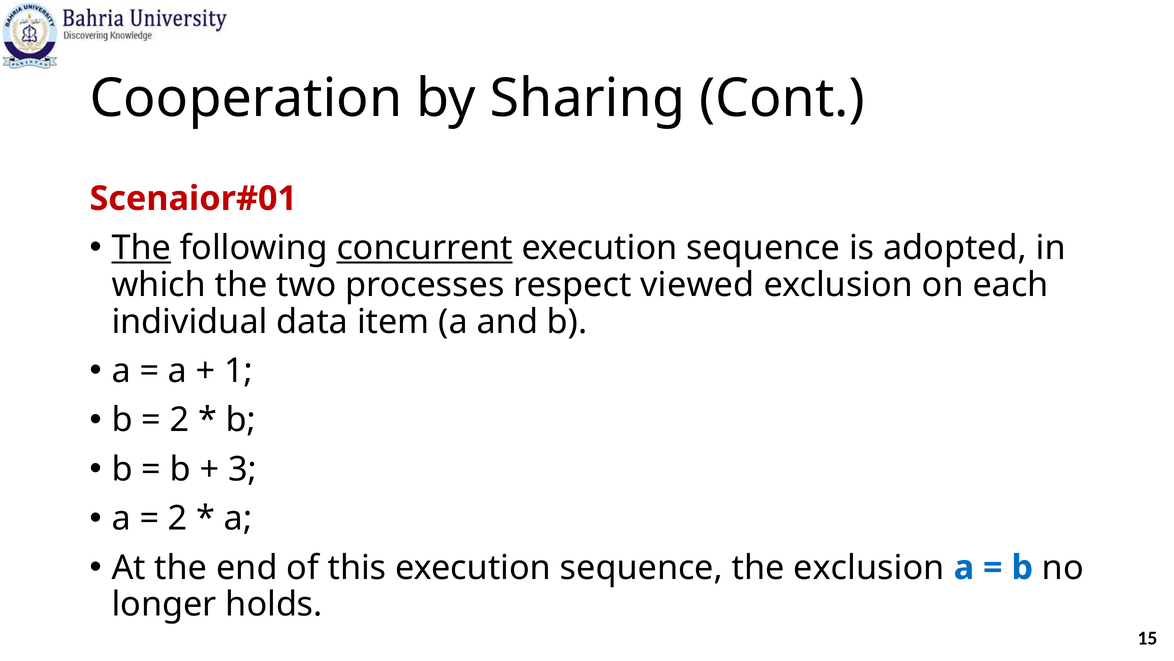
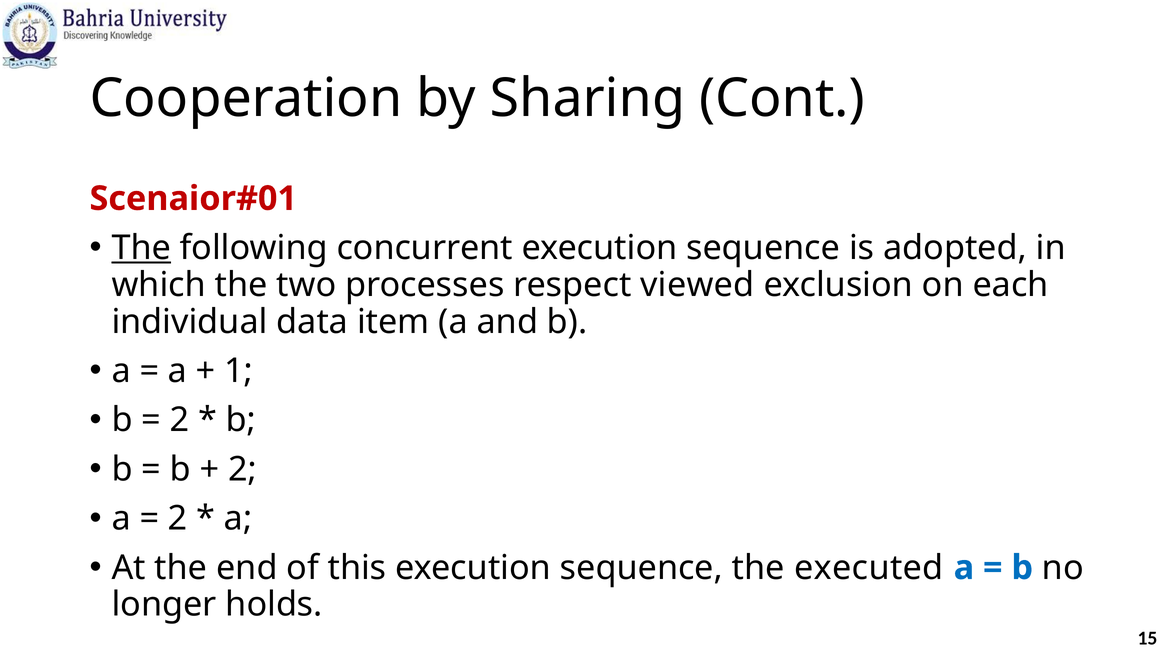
concurrent underline: present -> none
3 at (242, 469): 3 -> 2
the exclusion: exclusion -> executed
